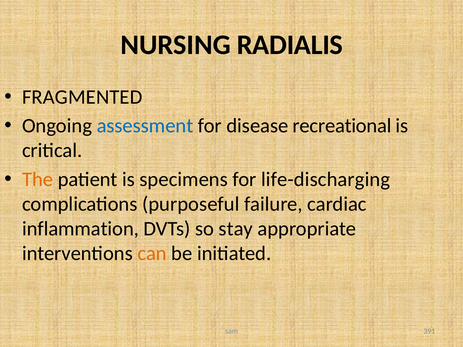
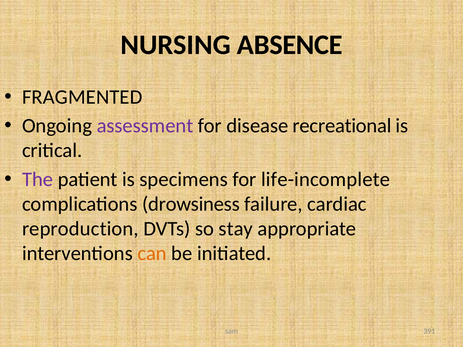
RADIALIS: RADIALIS -> ABSENCE
assessment colour: blue -> purple
The colour: orange -> purple
life-discharging: life-discharging -> life-incomplete
purposeful: purposeful -> drowsiness
inflammation: inflammation -> reproduction
